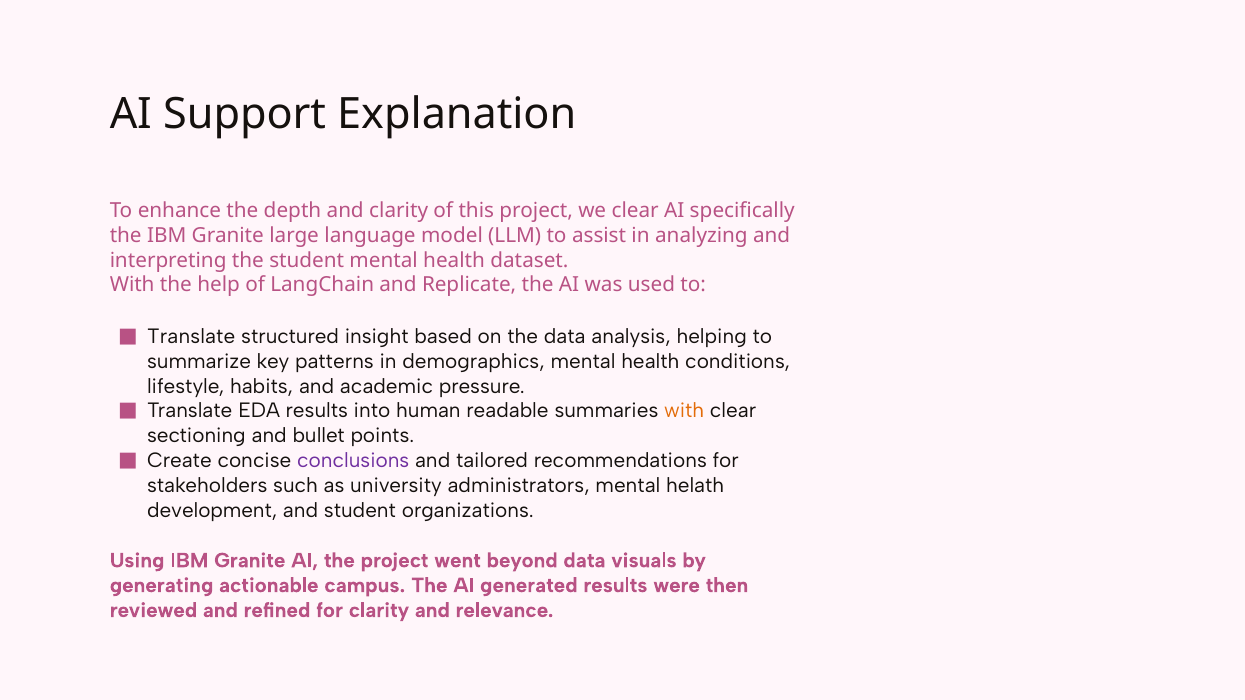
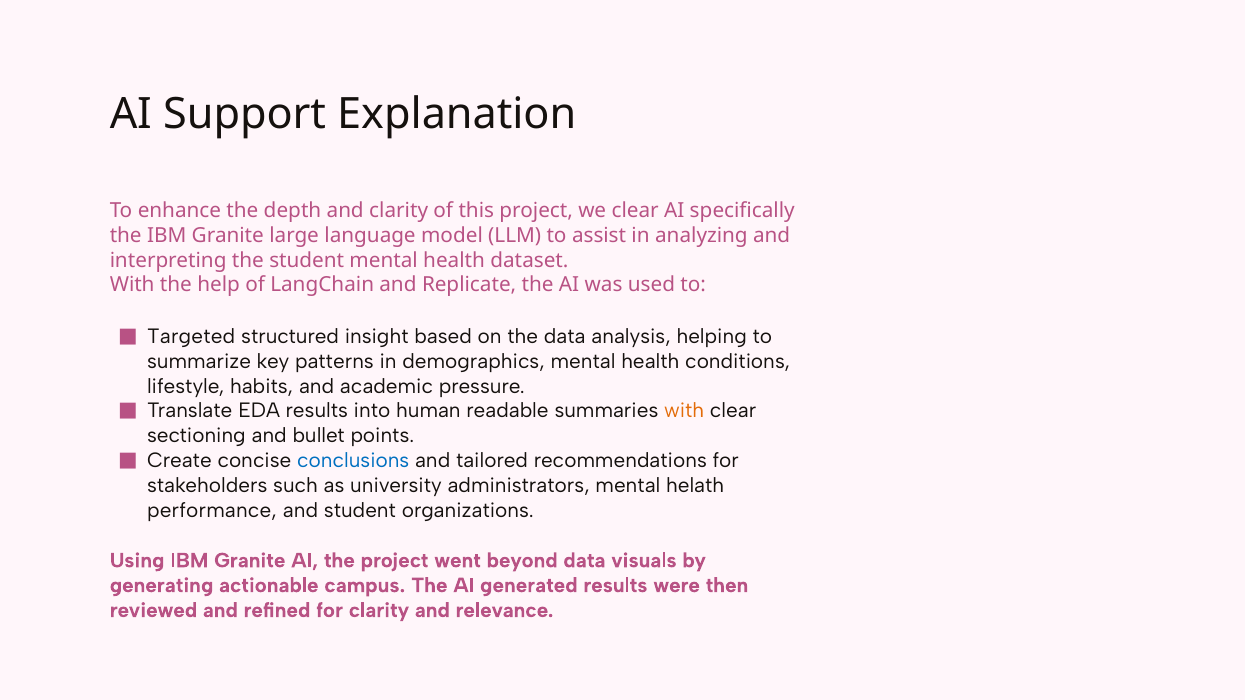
Translate at (191, 337): Translate -> Targeted
conclusions colour: purple -> blue
development: development -> performance
